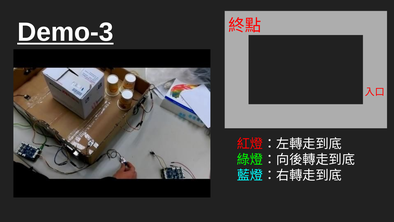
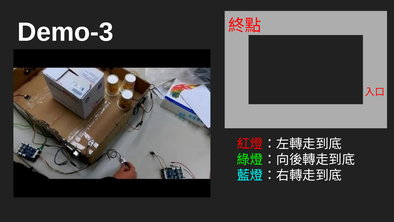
Demo-3 underline: present -> none
